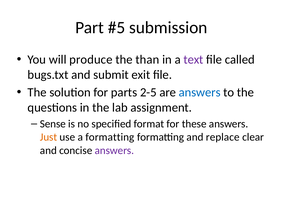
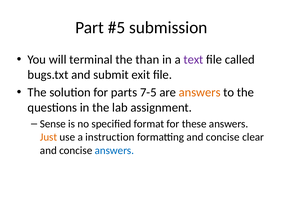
produce: produce -> terminal
2-5: 2-5 -> 7-5
answers at (200, 92) colour: blue -> orange
a formatting: formatting -> instruction
formatting and replace: replace -> concise
answers at (114, 150) colour: purple -> blue
